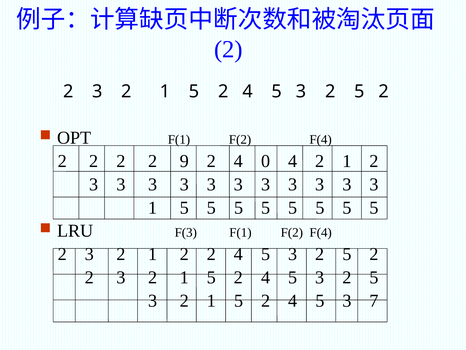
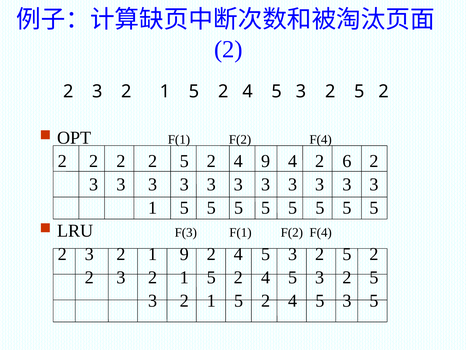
2 2 9: 9 -> 5
4 0: 0 -> 9
4 2 1: 1 -> 6
3 2 1 2: 2 -> 9
3 7: 7 -> 5
